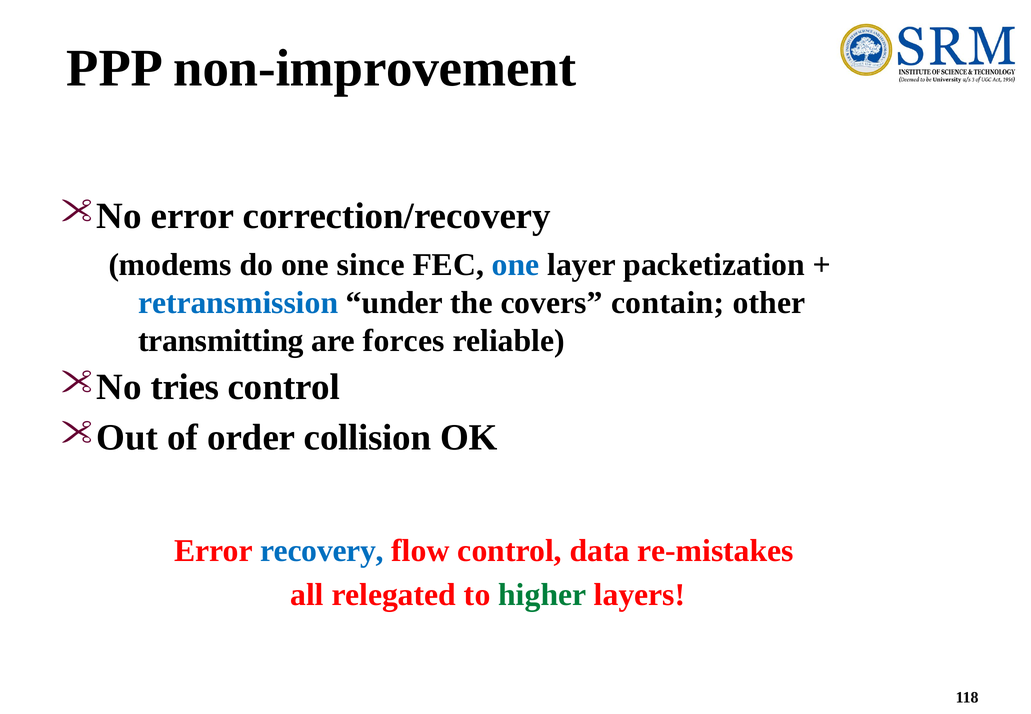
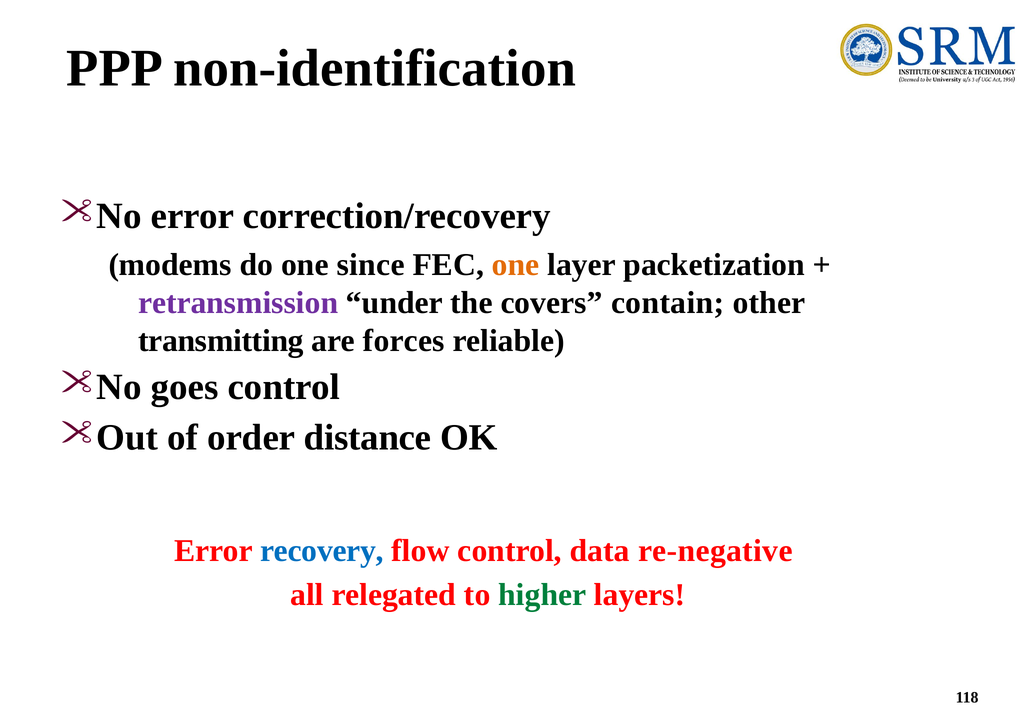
non-improvement: non-improvement -> non-identification
one at (516, 265) colour: blue -> orange
retransmission colour: blue -> purple
tries: tries -> goes
collision: collision -> distance
re-mistakes: re-mistakes -> re-negative
